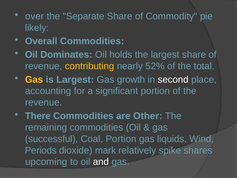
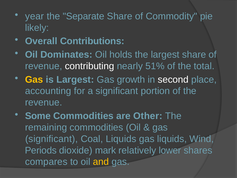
over: over -> year
Overall Commodities: Commodities -> Contributions
contributing colour: yellow -> white
52%: 52% -> 51%
There: There -> Some
successful at (52, 139): successful -> significant
Coal Portion: Portion -> Liquids
spike: spike -> lower
upcoming: upcoming -> compares
and colour: white -> yellow
